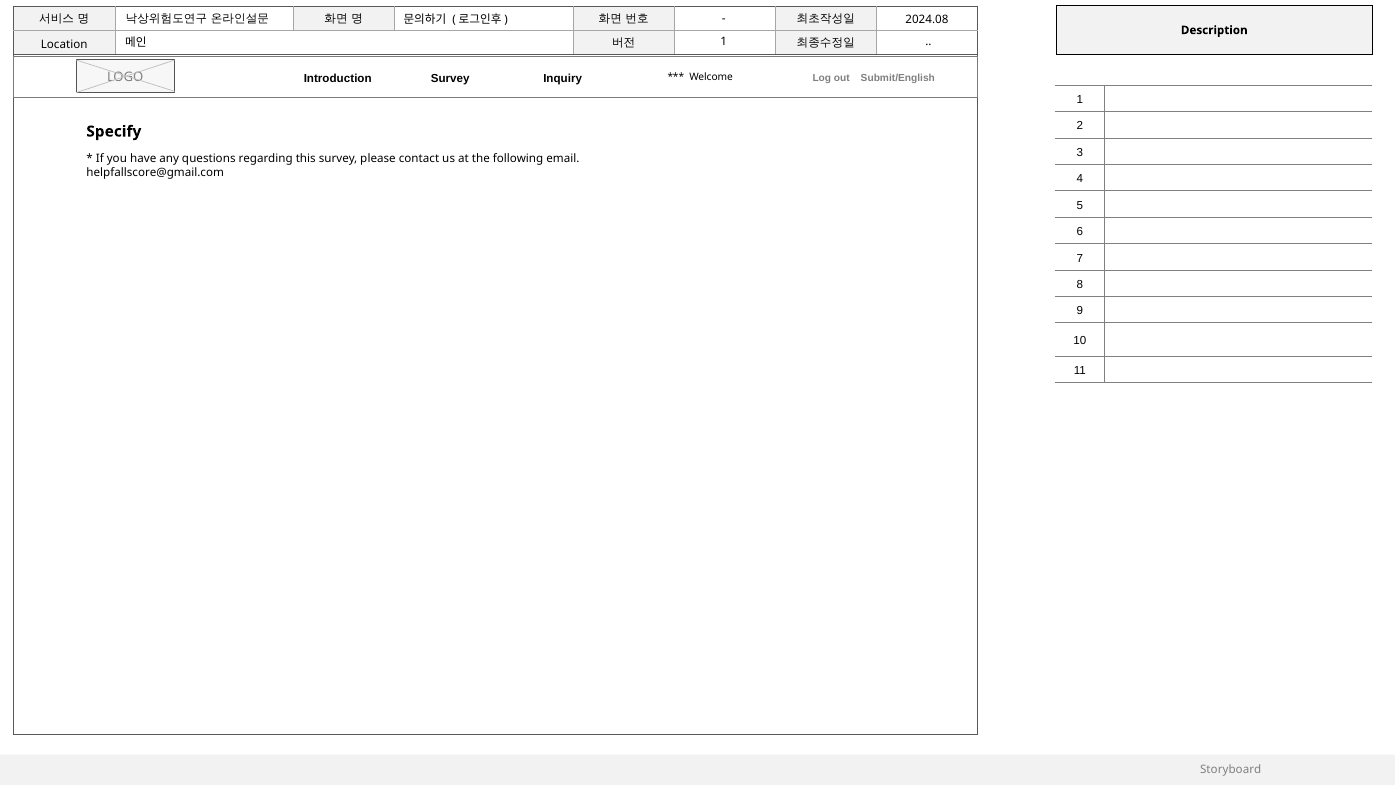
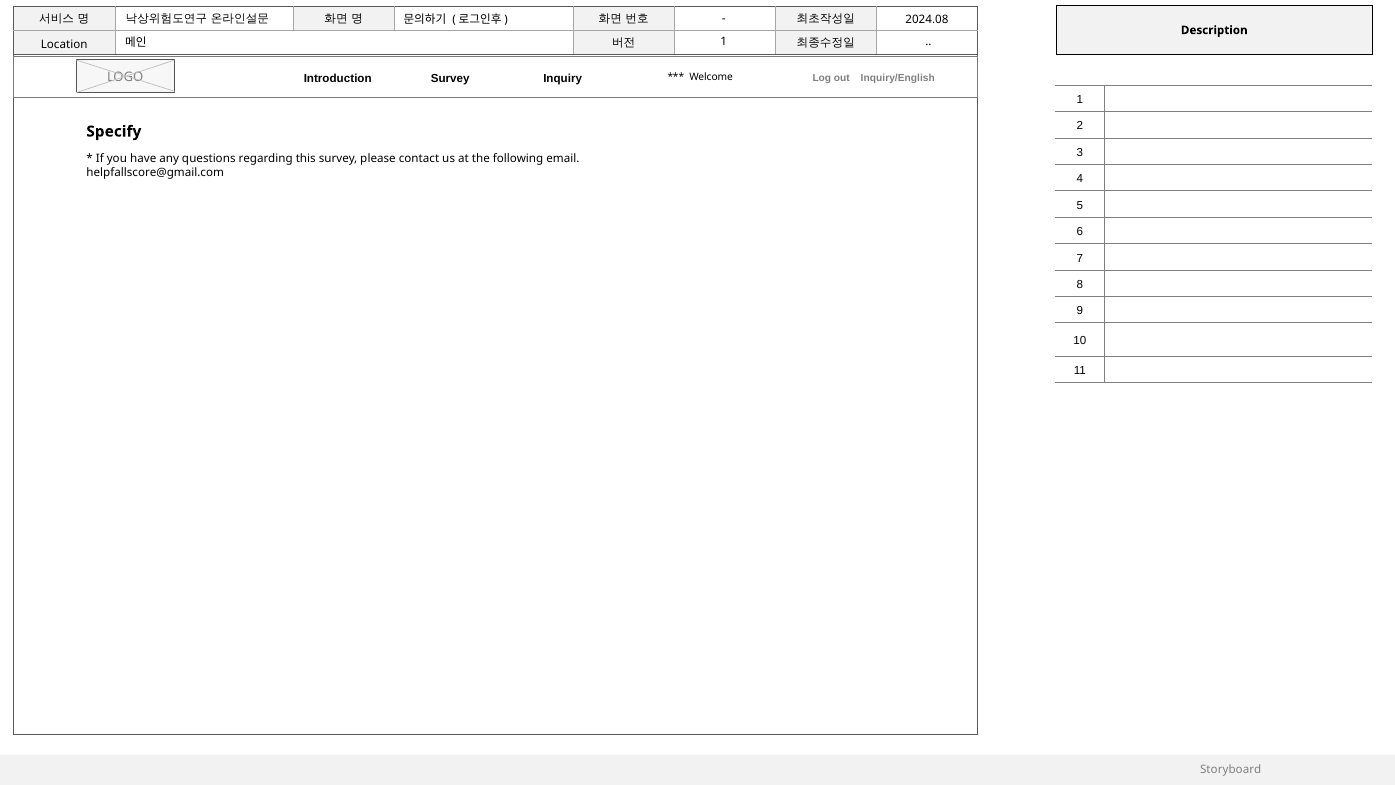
Submit/English: Submit/English -> Inquiry/English
